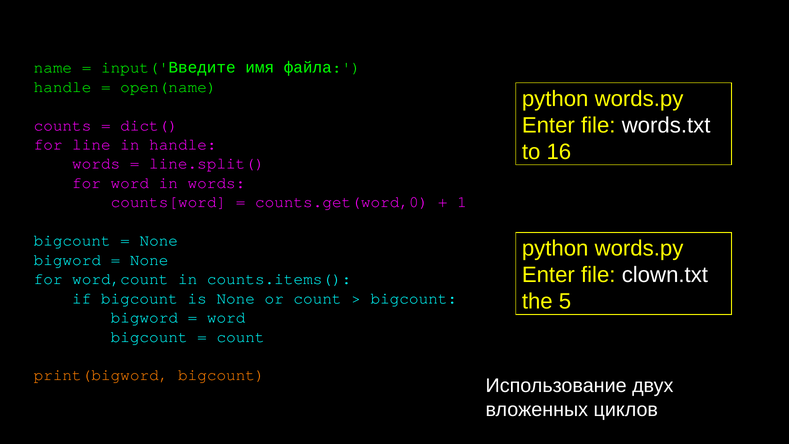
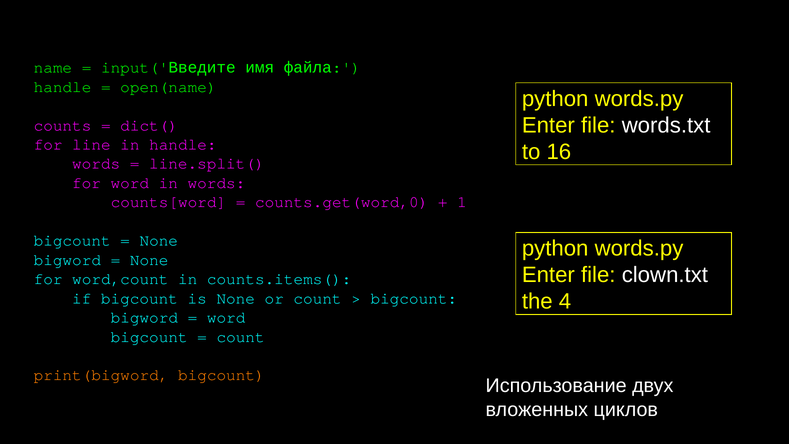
5: 5 -> 4
